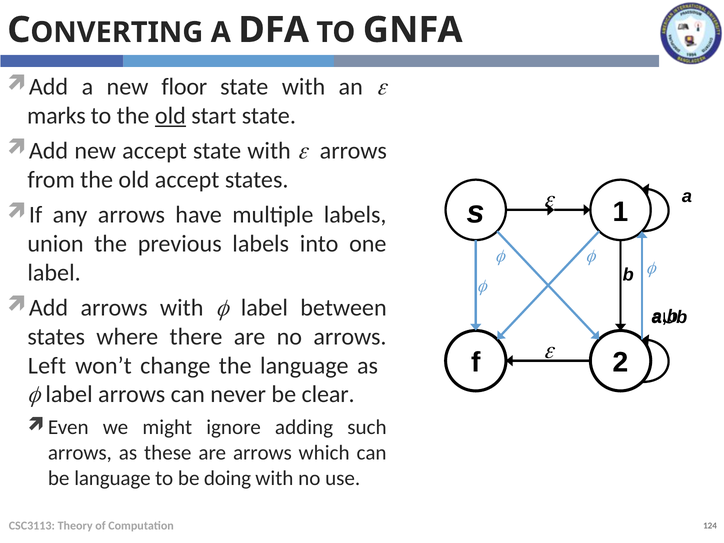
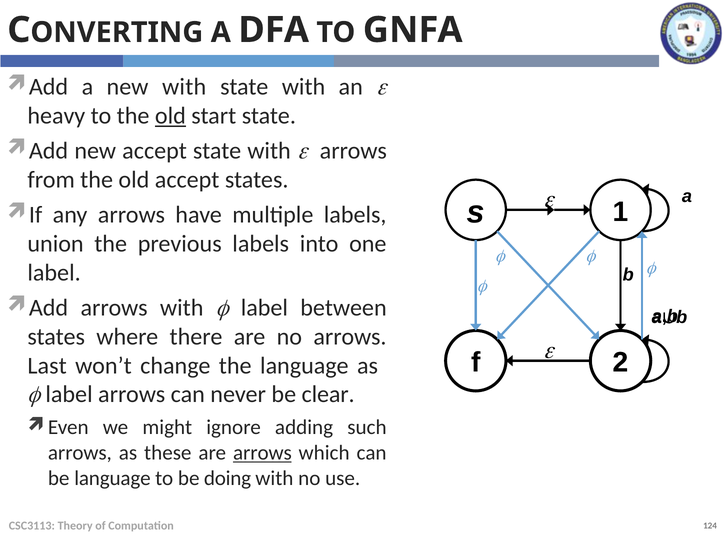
new floor: floor -> with
marks: marks -> heavy
Left: Left -> Last
arrows at (262, 453) underline: none -> present
